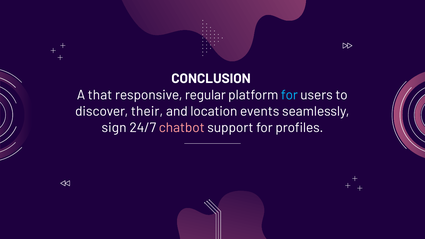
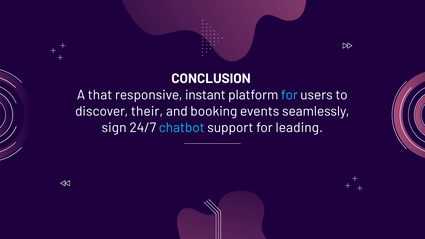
regular: regular -> instant
location: location -> booking
chatbot colour: pink -> light blue
profiles: profiles -> leading
